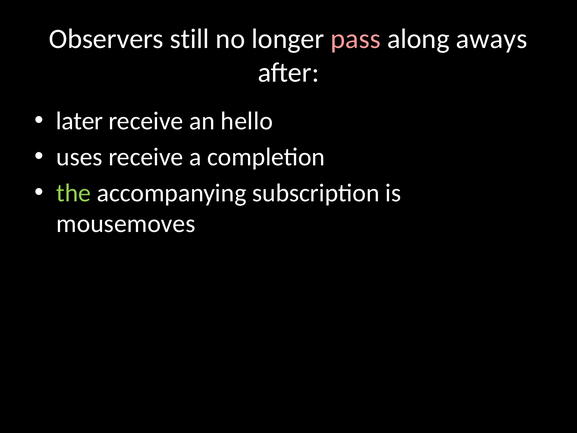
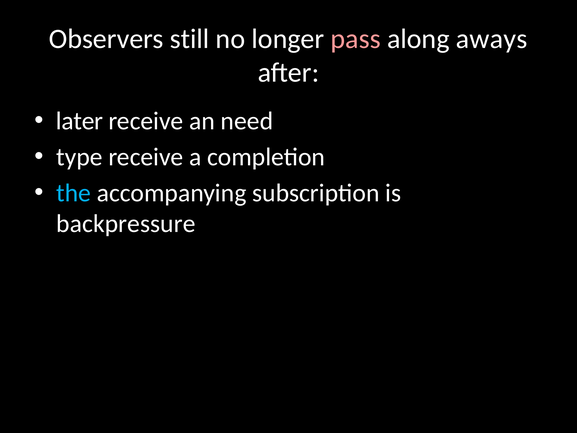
hello: hello -> need
uses: uses -> type
the colour: light green -> light blue
mousemoves: mousemoves -> backpressure
